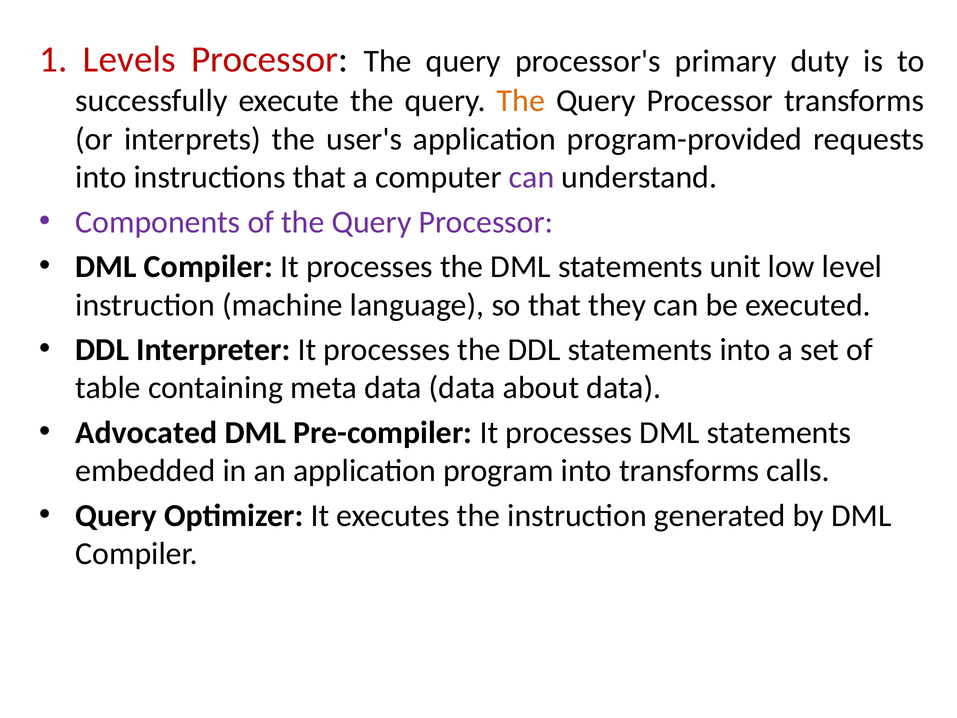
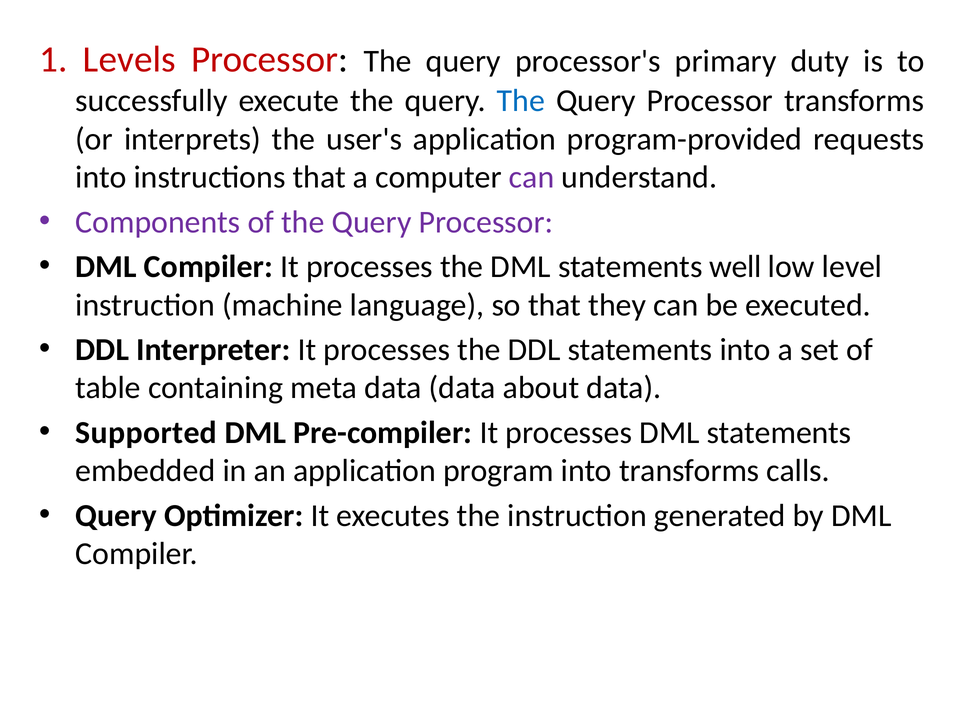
The at (521, 101) colour: orange -> blue
unit: unit -> well
Advocated: Advocated -> Supported
